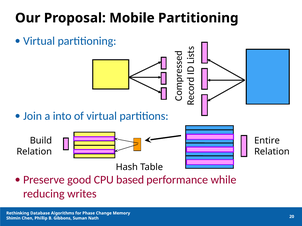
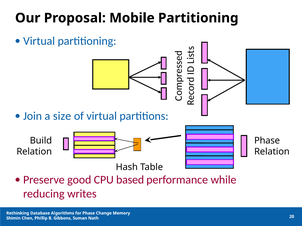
into: into -> size
Entire at (267, 141): Entire -> Phase
